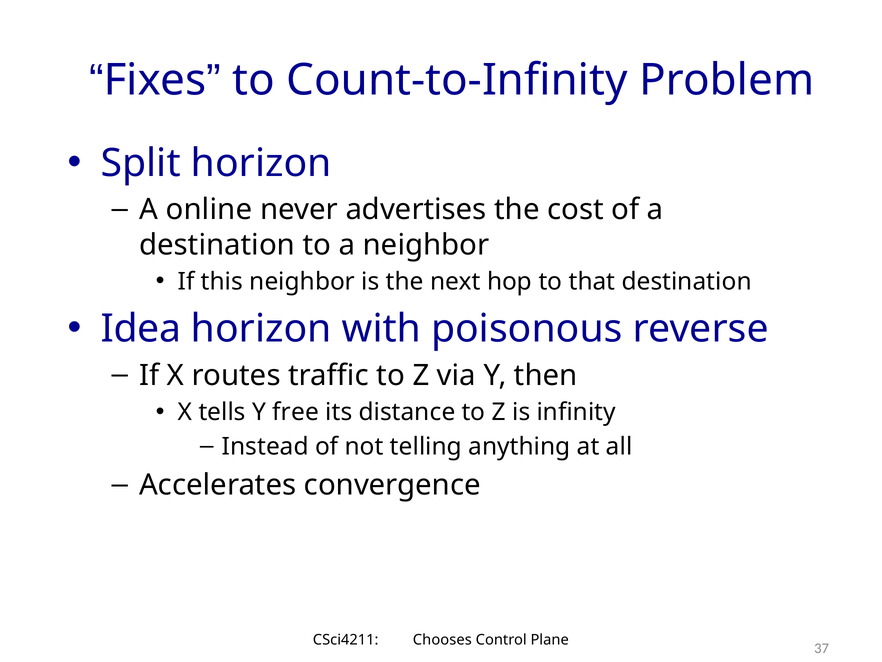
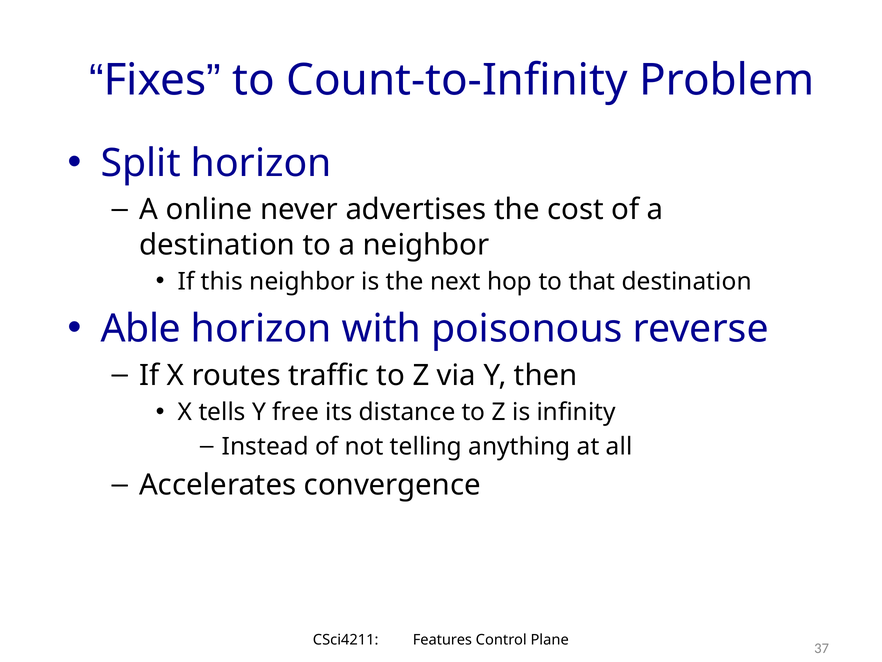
Idea: Idea -> Able
Chooses: Chooses -> Features
